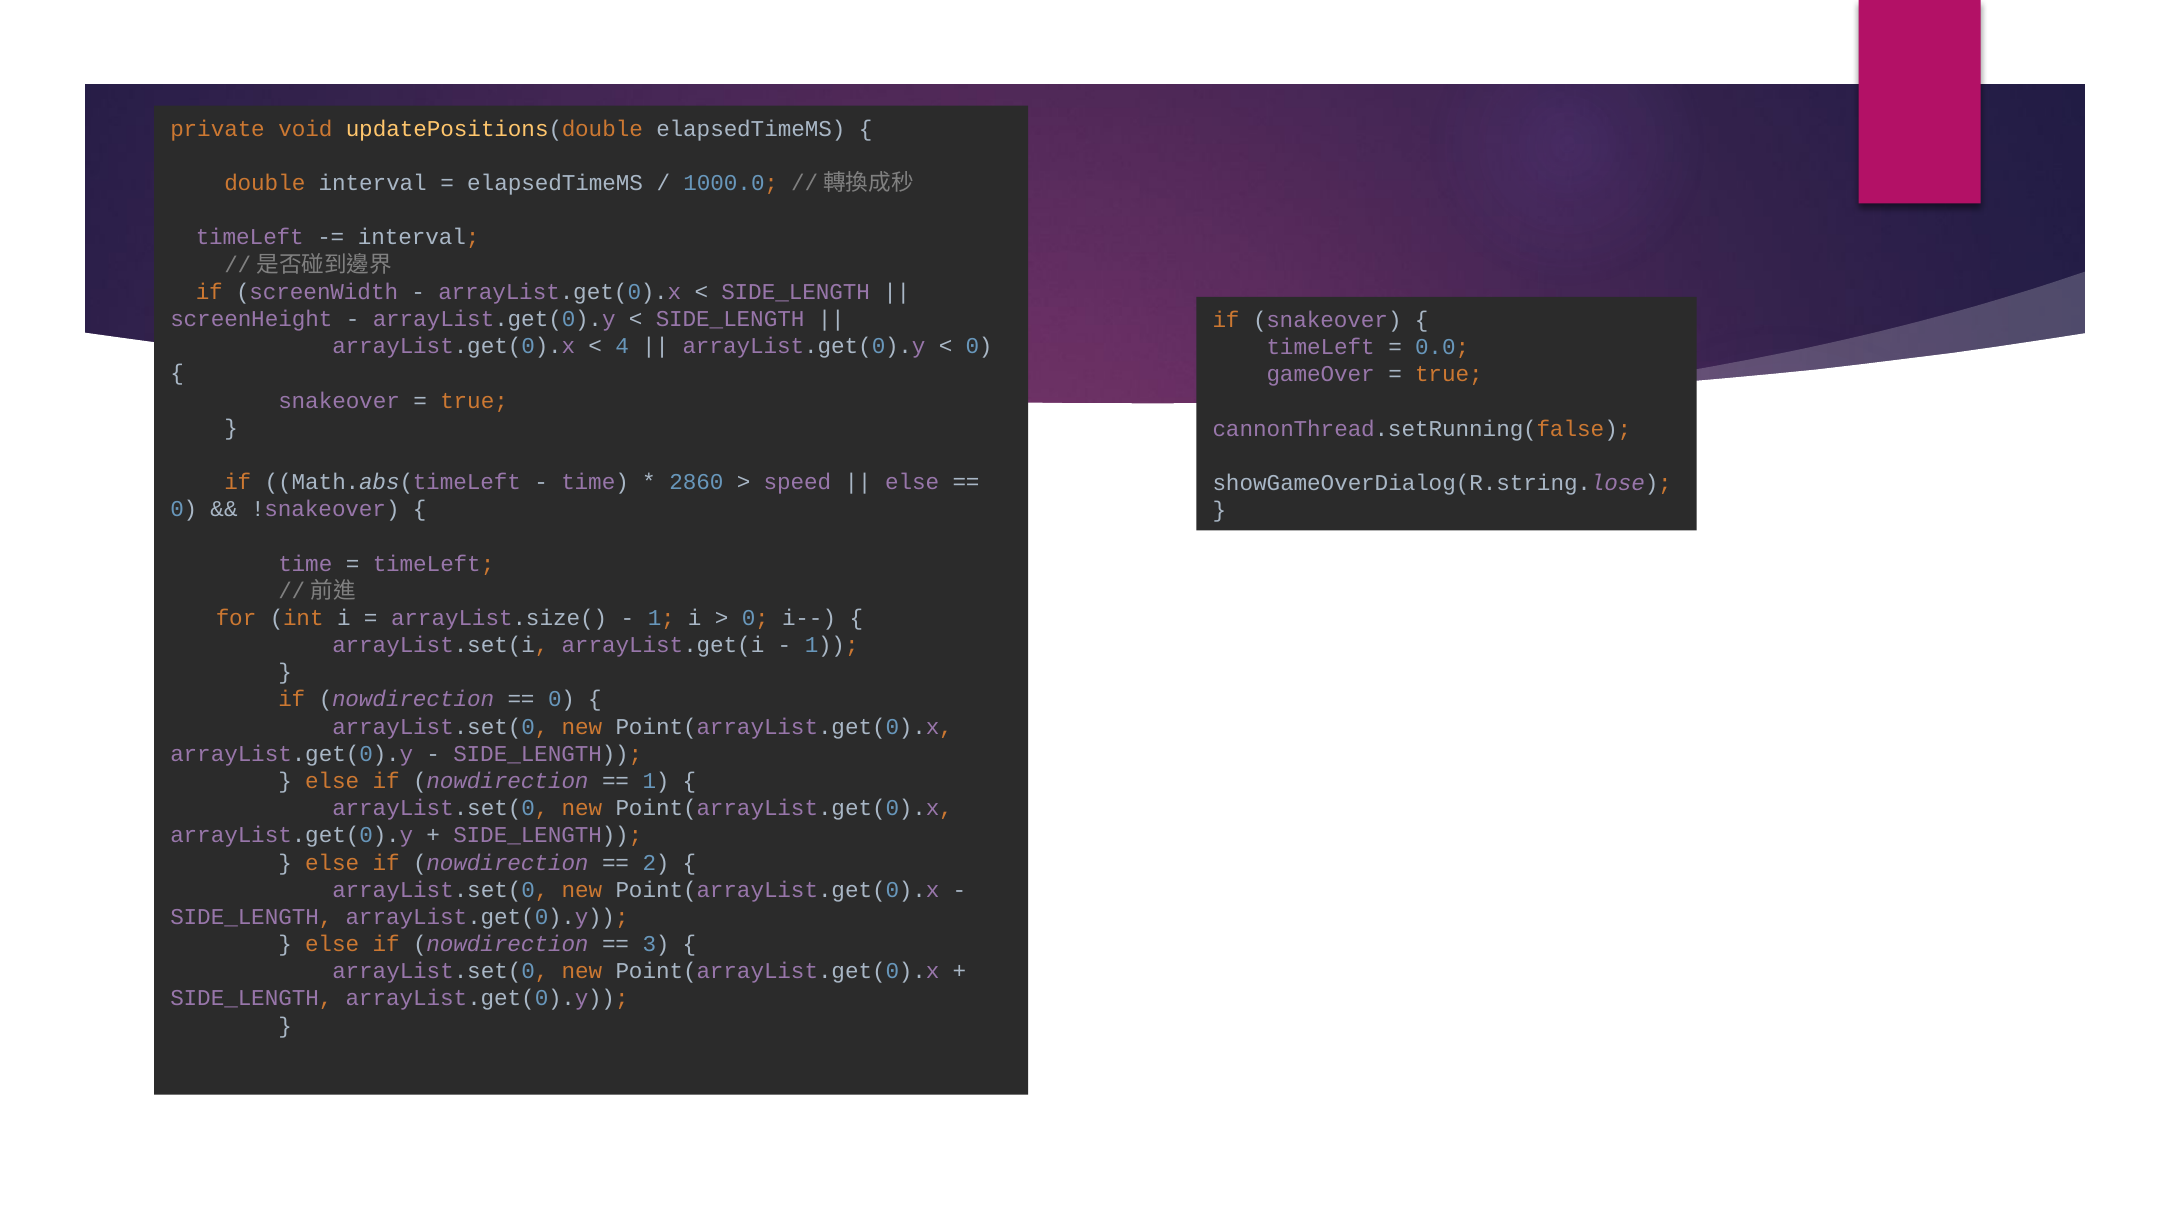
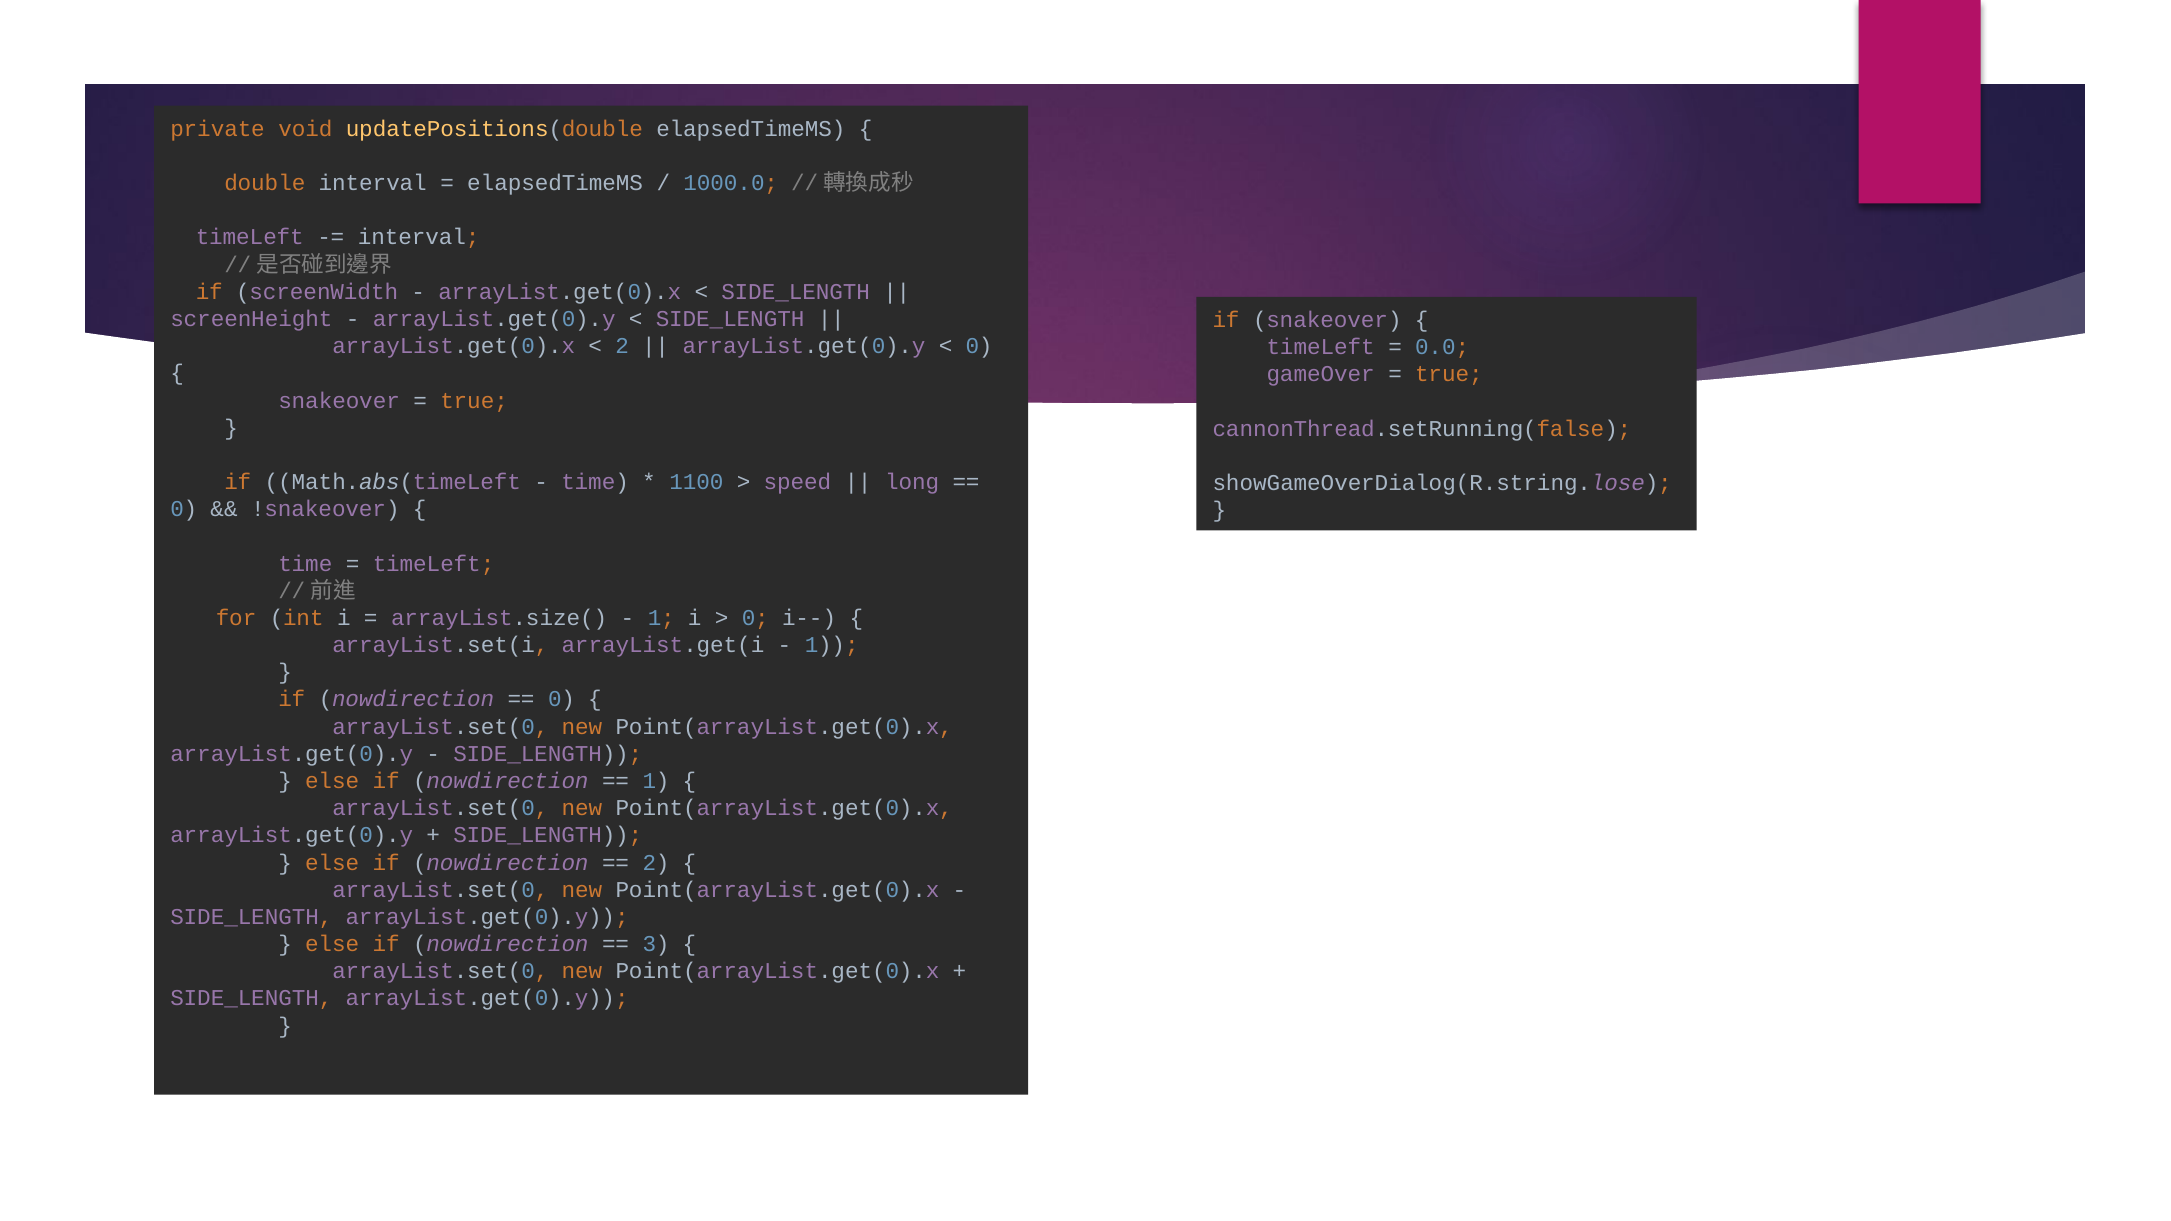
4 at (622, 346): 4 -> 2
2860: 2860 -> 1100
else at (912, 482): else -> long
